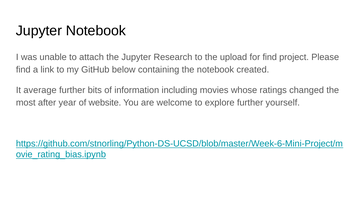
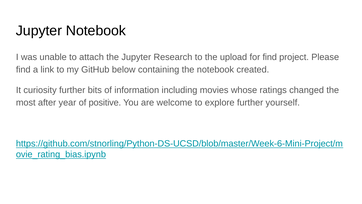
average: average -> curiosity
website: website -> positive
